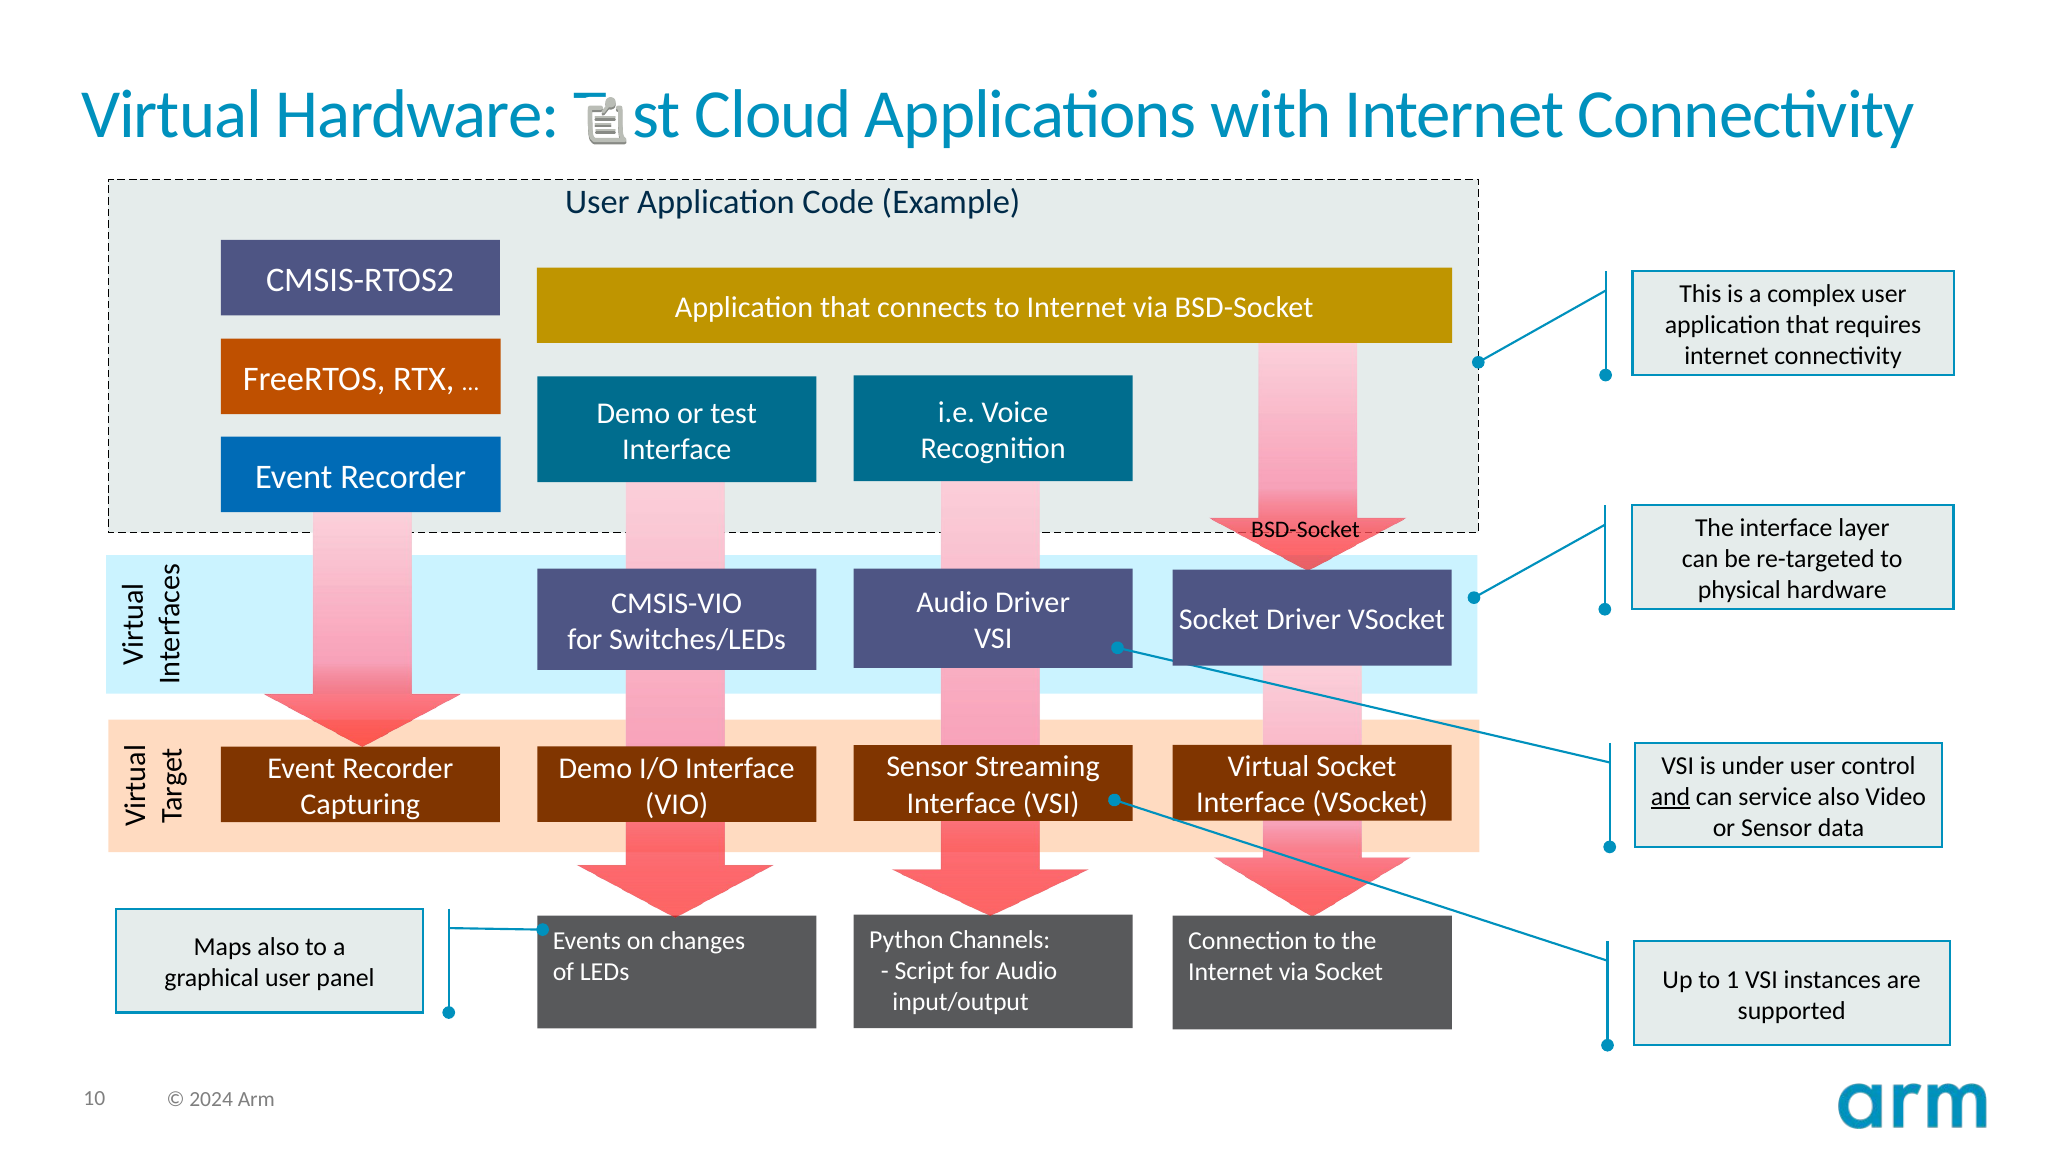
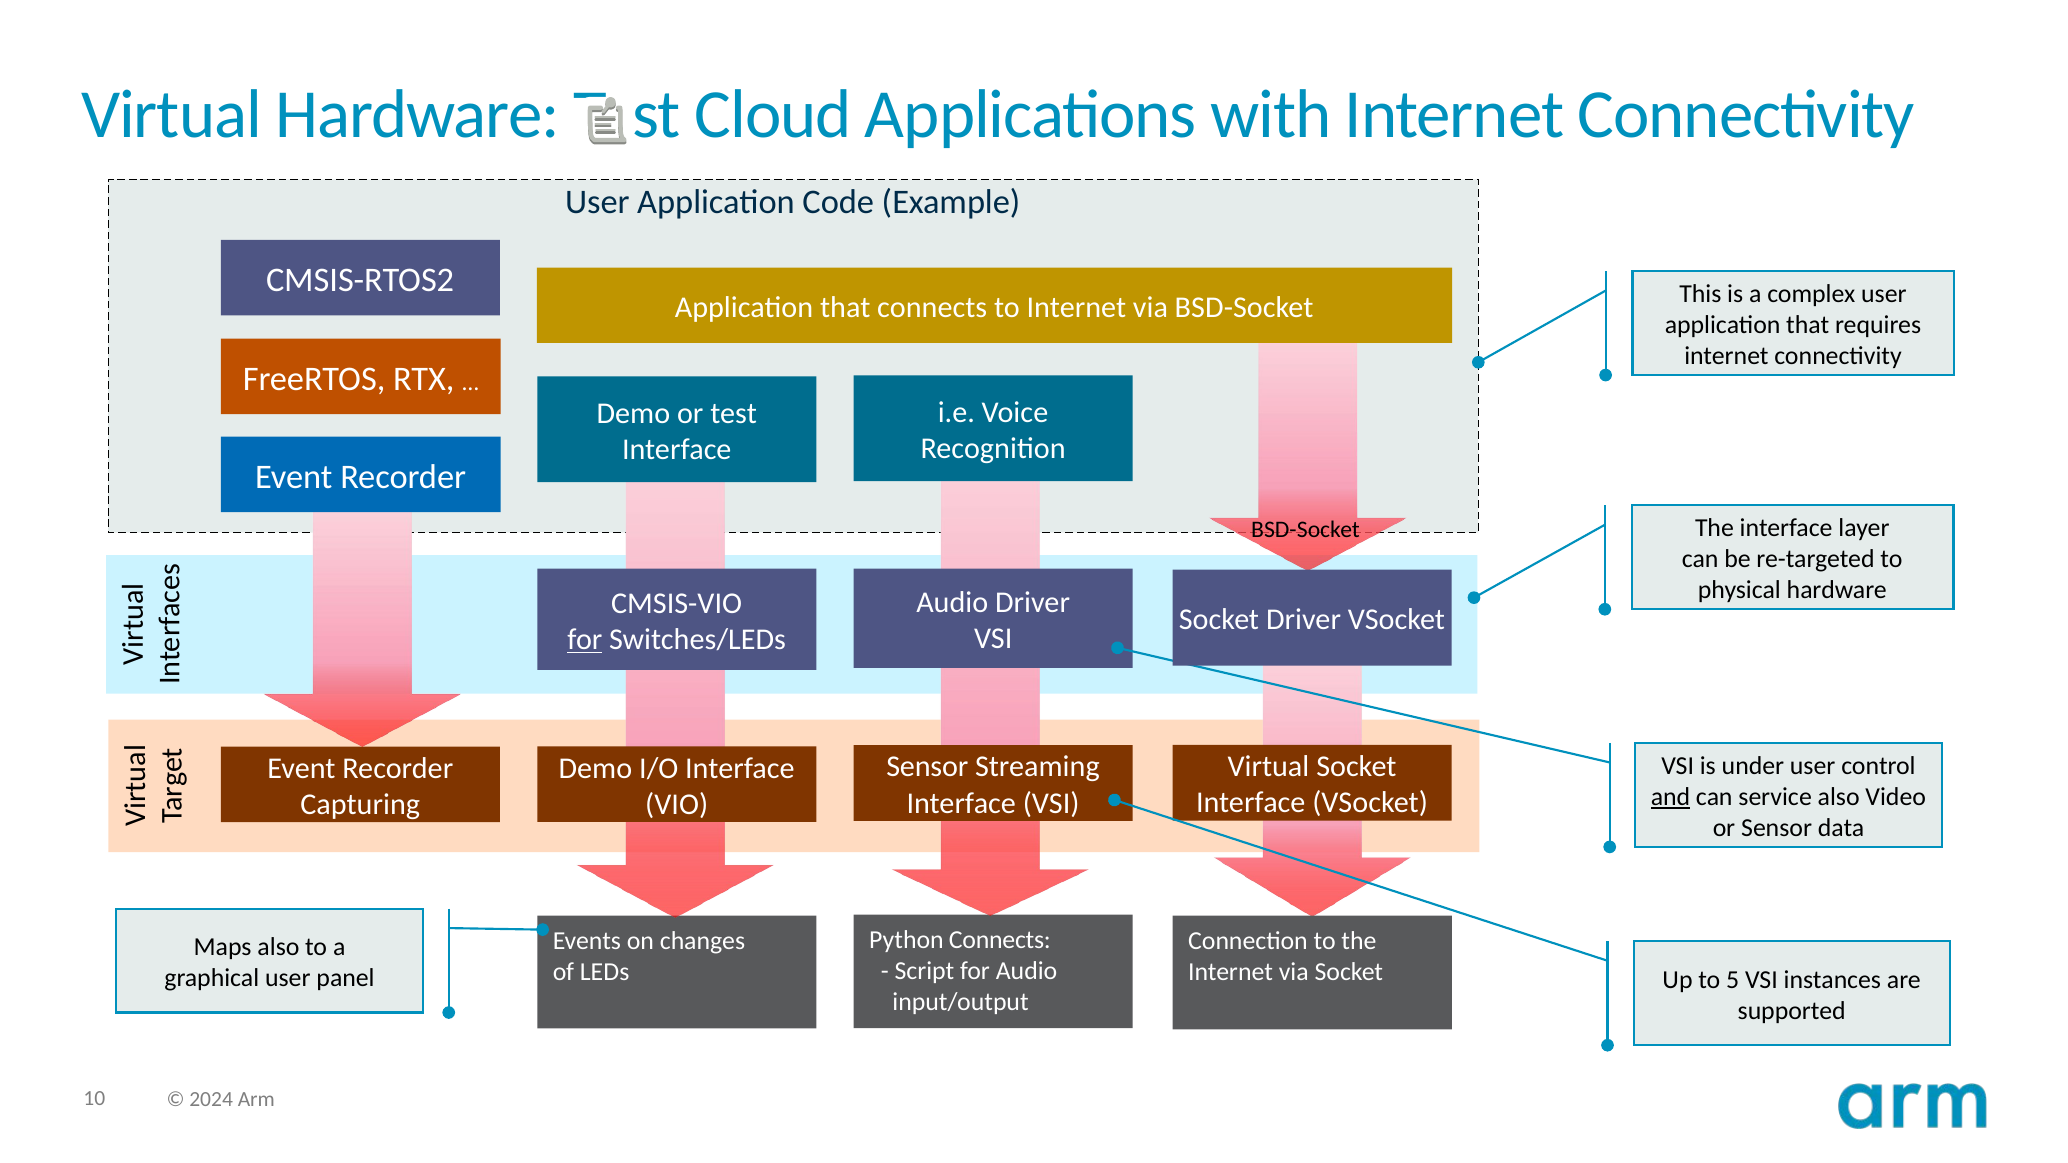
for at (585, 640) underline: none -> present
Python Channels: Channels -> Connects
1: 1 -> 5
